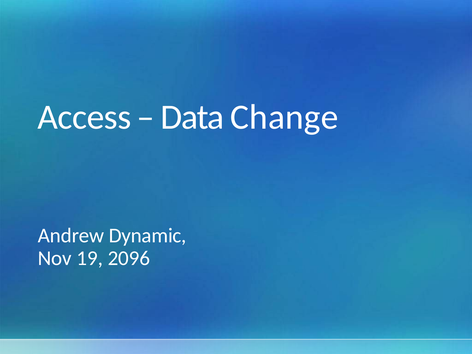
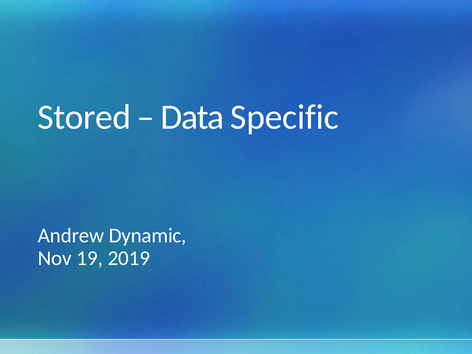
Access: Access -> Stored
Change: Change -> Specific
2096: 2096 -> 2019
